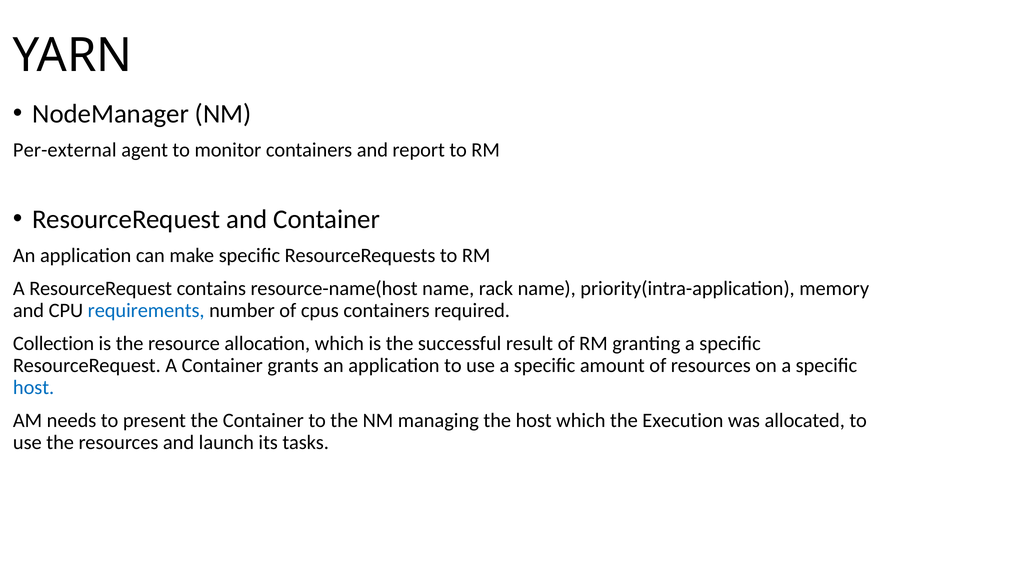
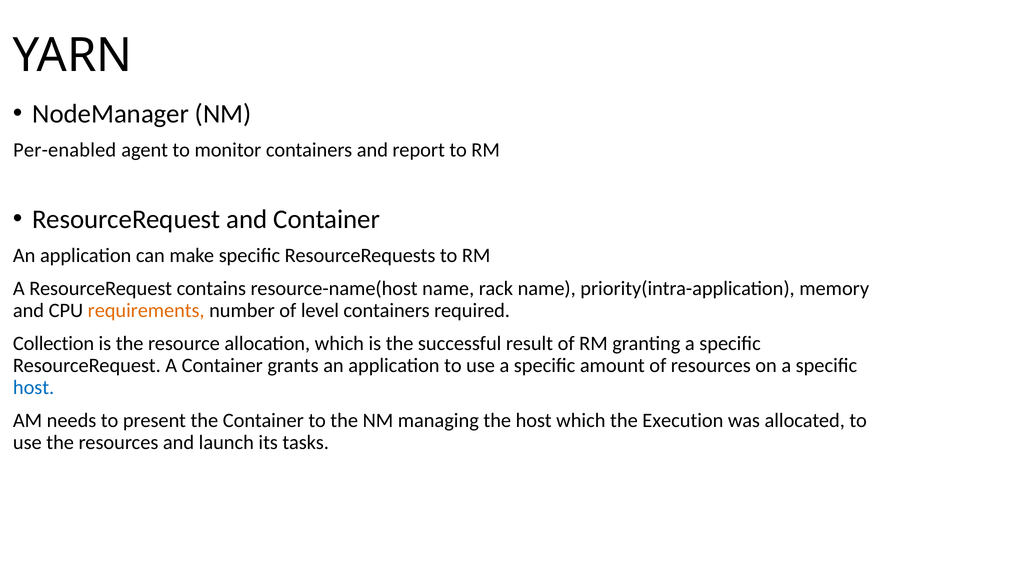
Per-external: Per-external -> Per-enabled
requirements colour: blue -> orange
cpus: cpus -> level
